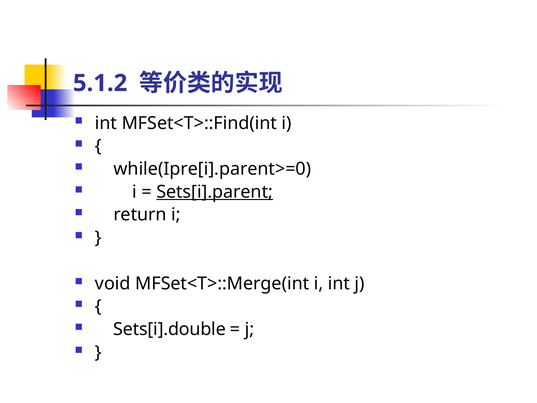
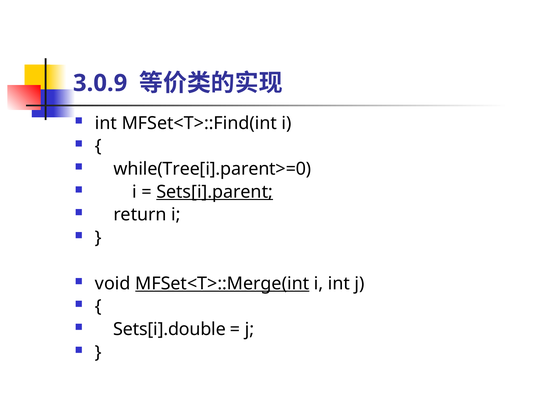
5.1.2: 5.1.2 -> 3.0.9
while(Ipre[i].parent>=0: while(Ipre[i].parent>=0 -> while(Tree[i].parent>=0
MFSet<T>::Merge(int underline: none -> present
